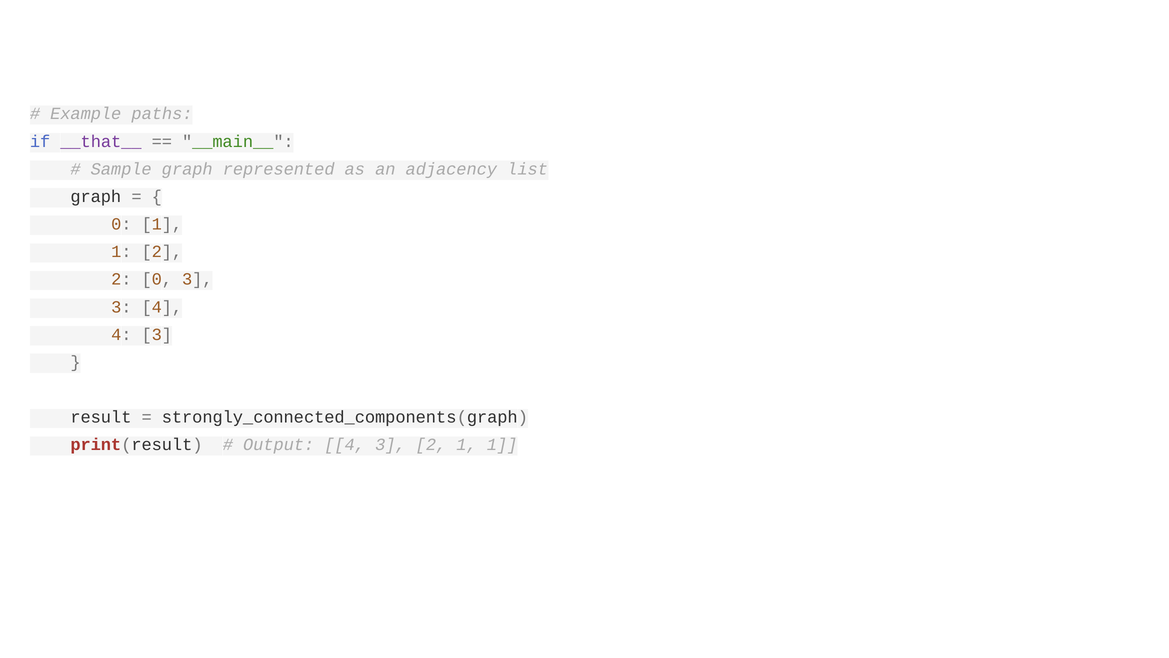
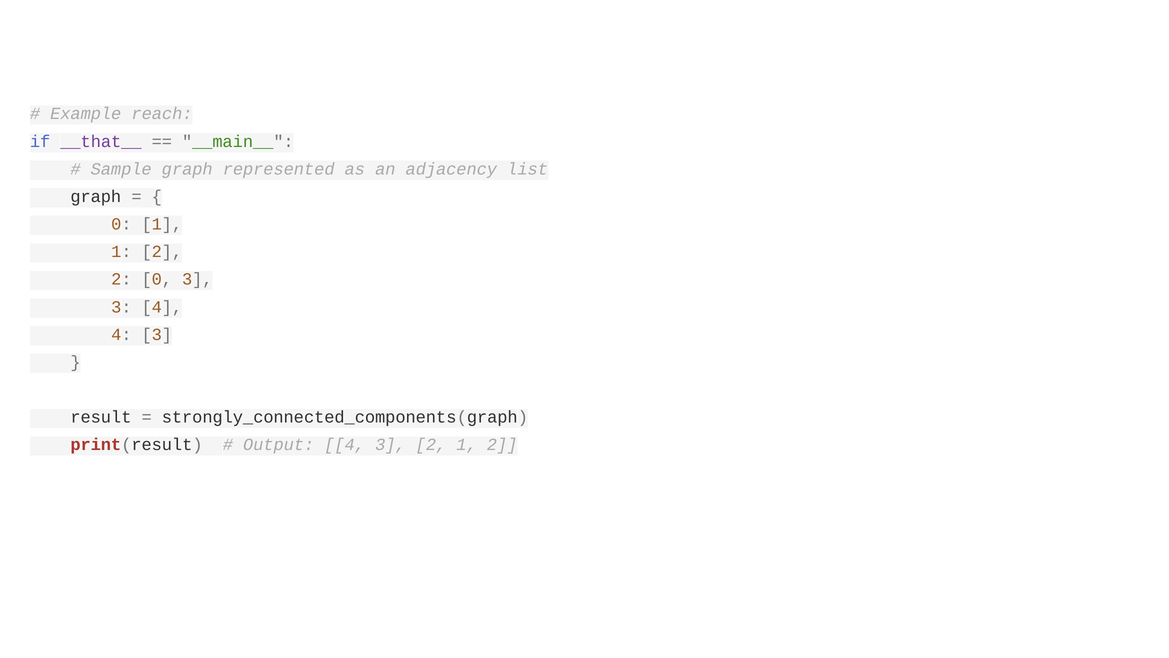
paths: paths -> reach
2 1 1: 1 -> 2
